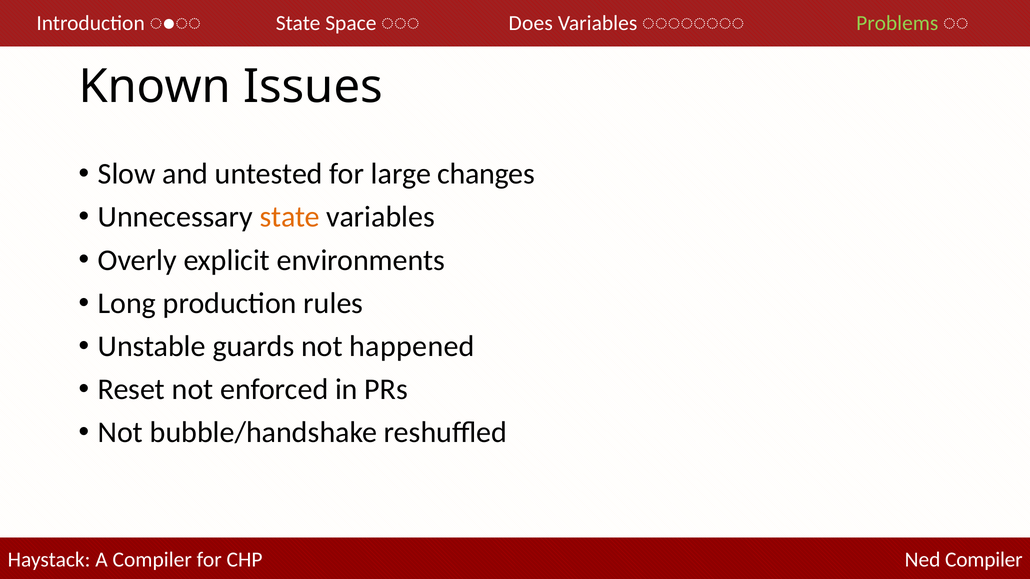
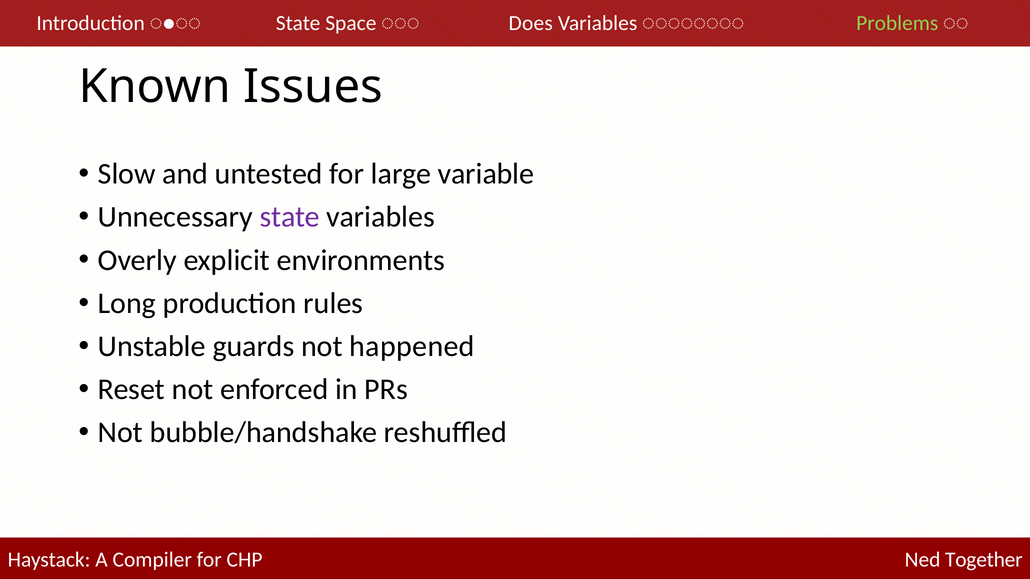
changes: changes -> variable
state at (290, 217) colour: orange -> purple
Ned Compiler: Compiler -> Together
